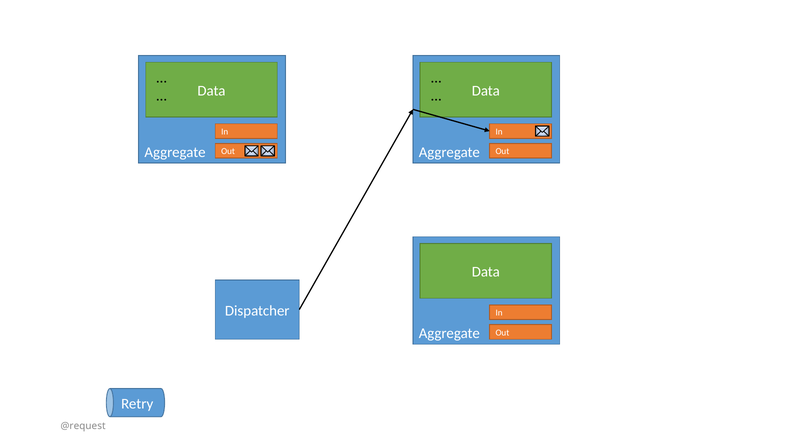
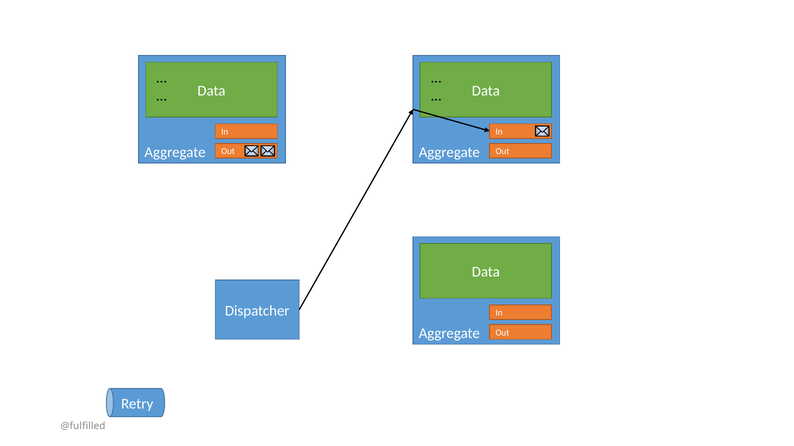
@request: @request -> @fulfilled
